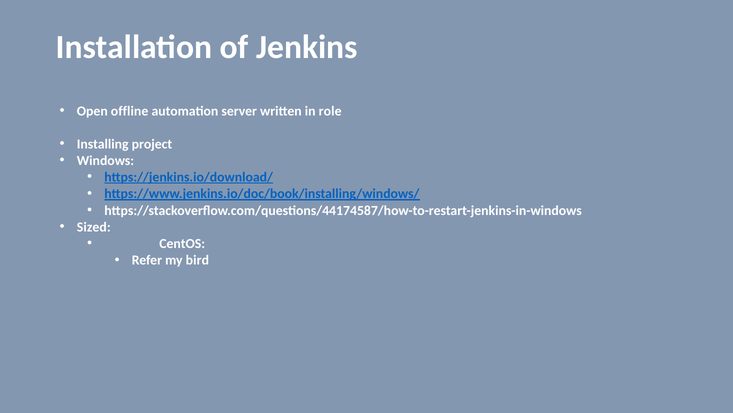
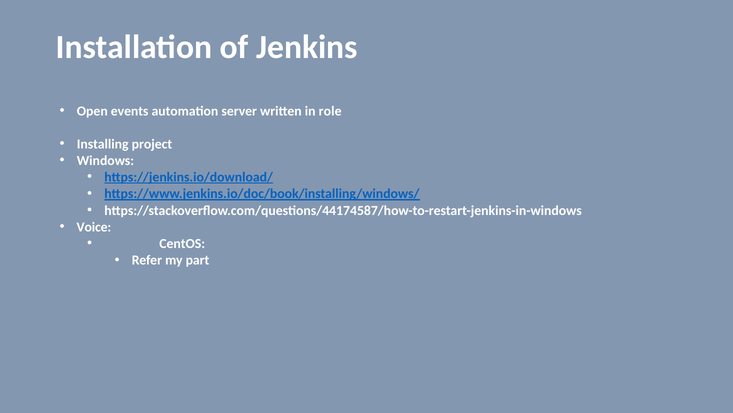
offline: offline -> events
Sized: Sized -> Voice
bird: bird -> part
